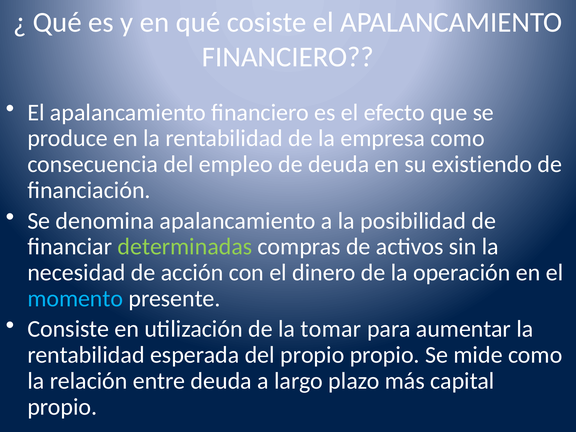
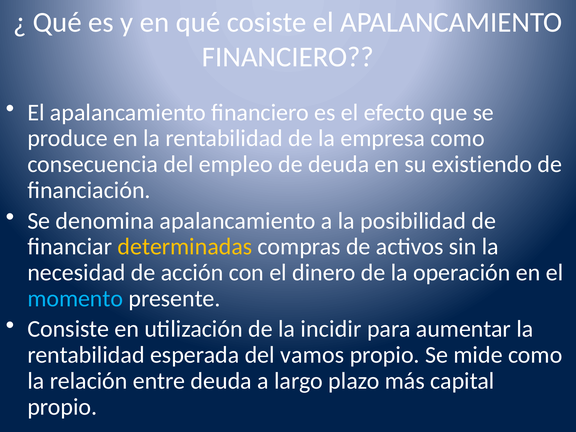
determinadas colour: light green -> yellow
tomar: tomar -> incidir
del propio: propio -> vamos
